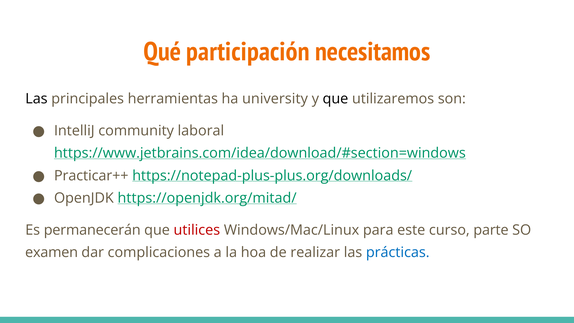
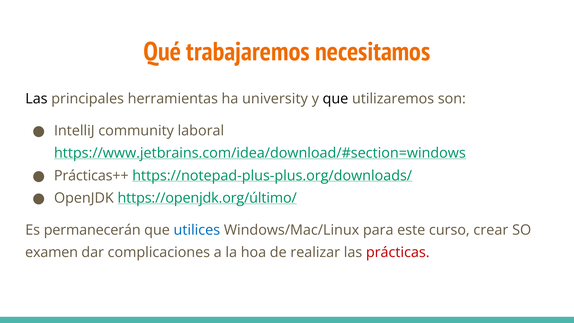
participación: participación -> trabajaremos
Practicar++: Practicar++ -> Prácticas++
https://openjdk.org/mitad/: https://openjdk.org/mitad/ -> https://openjdk.org/último/
utilices colour: red -> blue
parte: parte -> crear
prácticas colour: blue -> red
